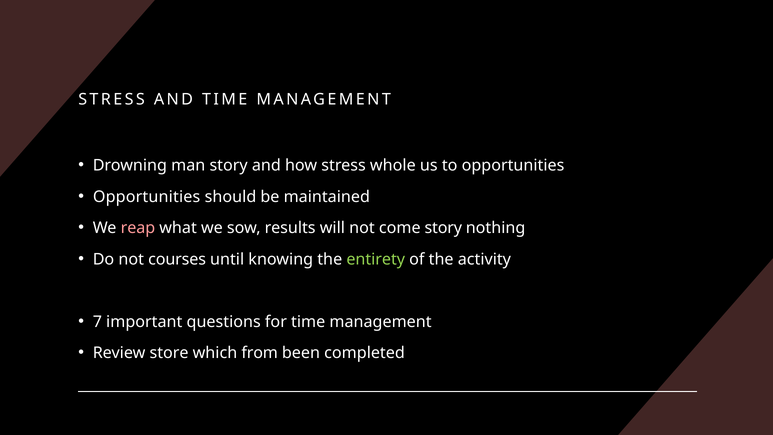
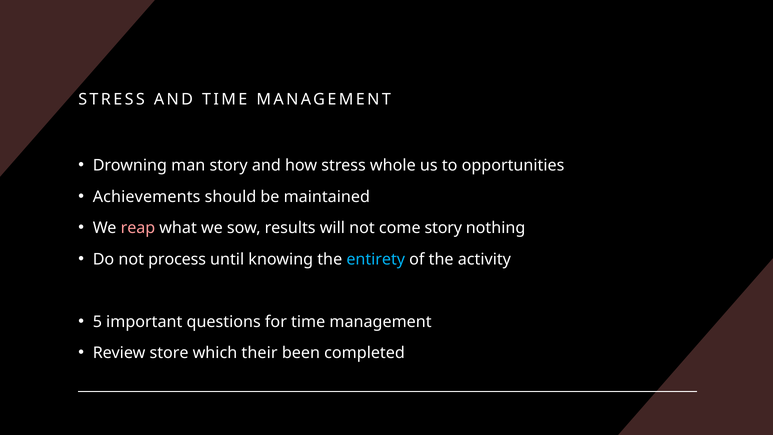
Opportunities at (147, 197): Opportunities -> Achievements
courses: courses -> process
entirety colour: light green -> light blue
7: 7 -> 5
from: from -> their
